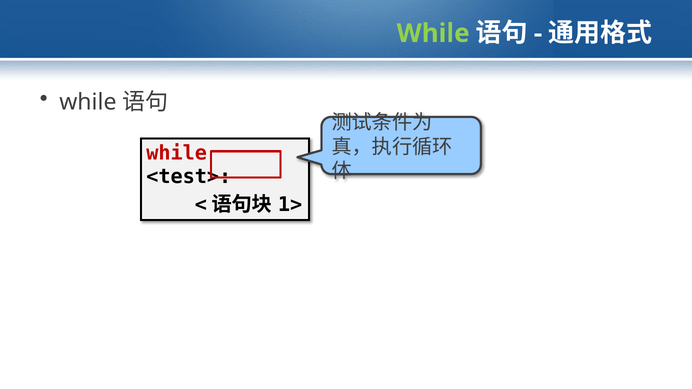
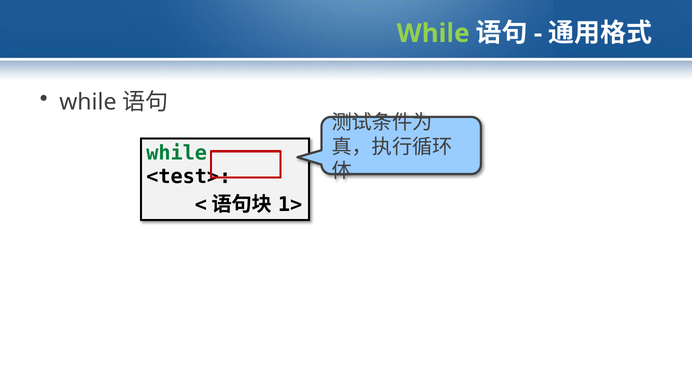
while at (177, 153) colour: red -> green
